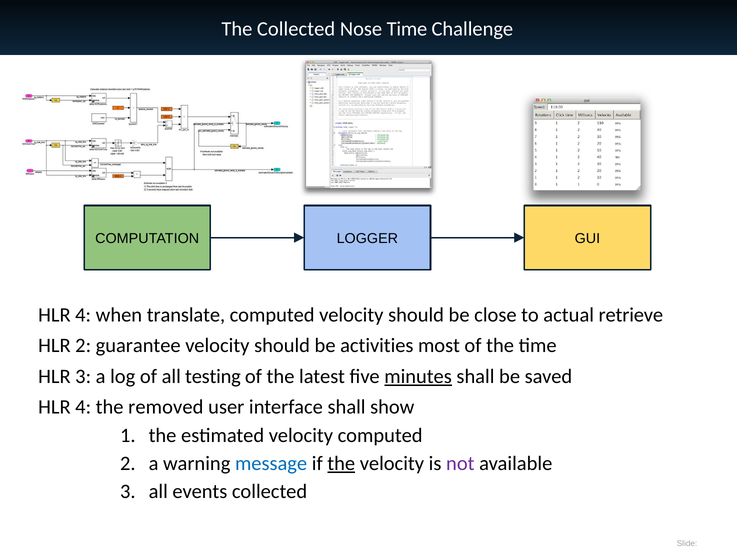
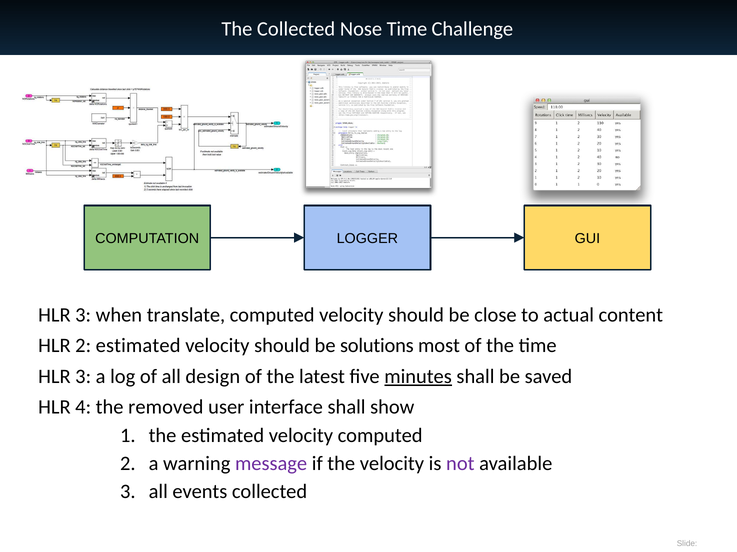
4 at (83, 315): 4 -> 3
retrieve: retrieve -> content
2 guarantee: guarantee -> estimated
activities: activities -> solutions
testing: testing -> design
message colour: blue -> purple
the at (341, 464) underline: present -> none
